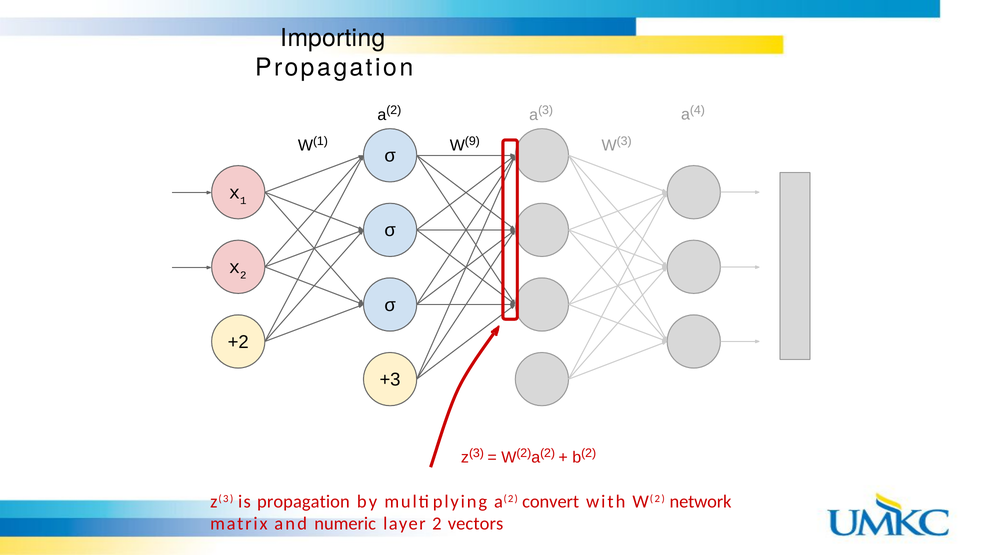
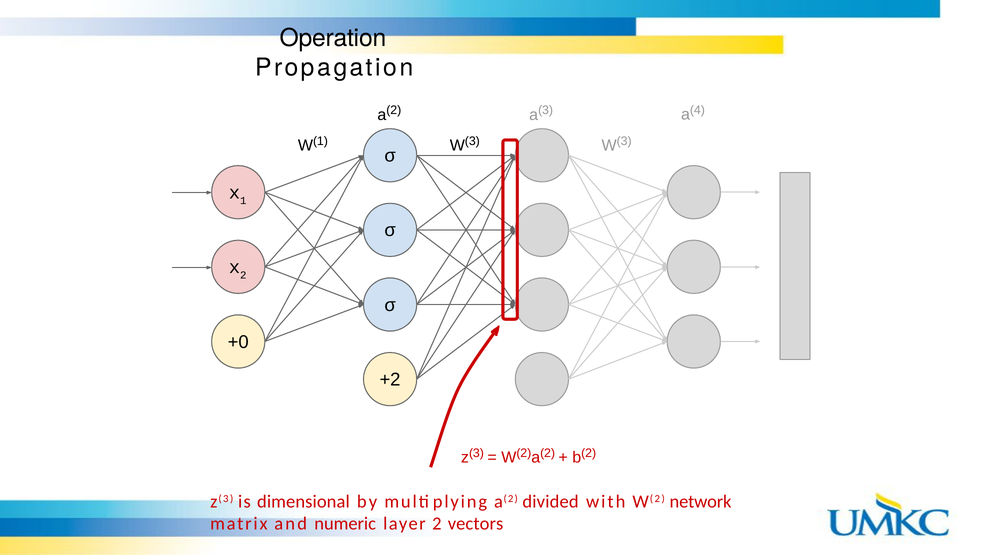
Importing: Importing -> Operation
9 at (472, 141): 9 -> 3
+2: +2 -> +0
+3: +3 -> +2
is propagation: propagation -> dimensional
convert: convert -> divided
